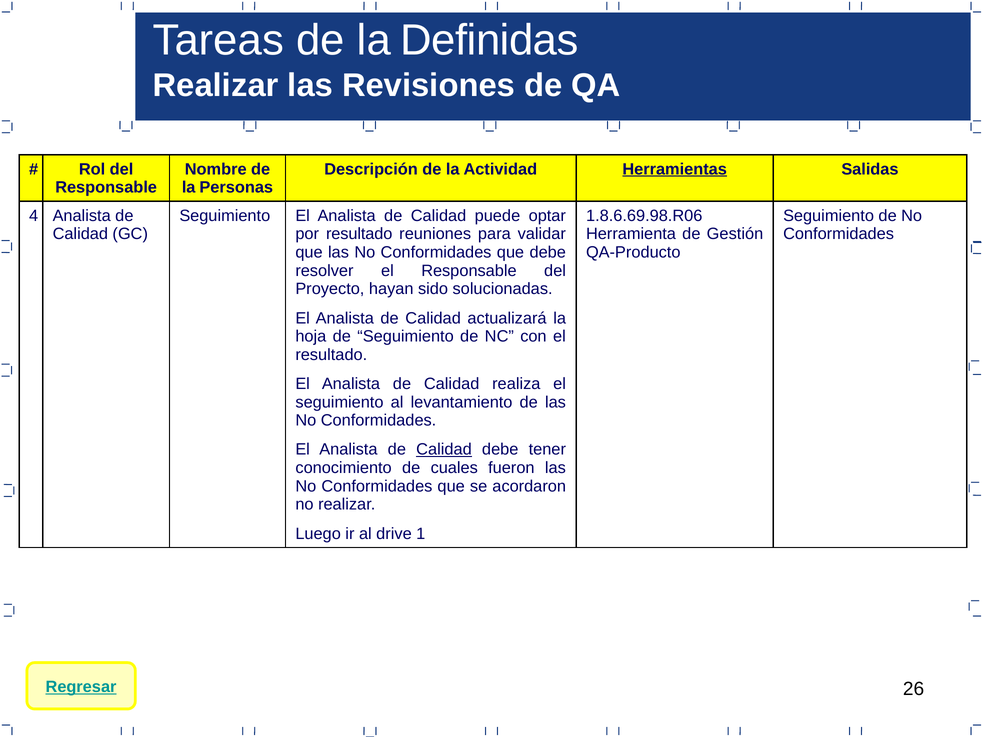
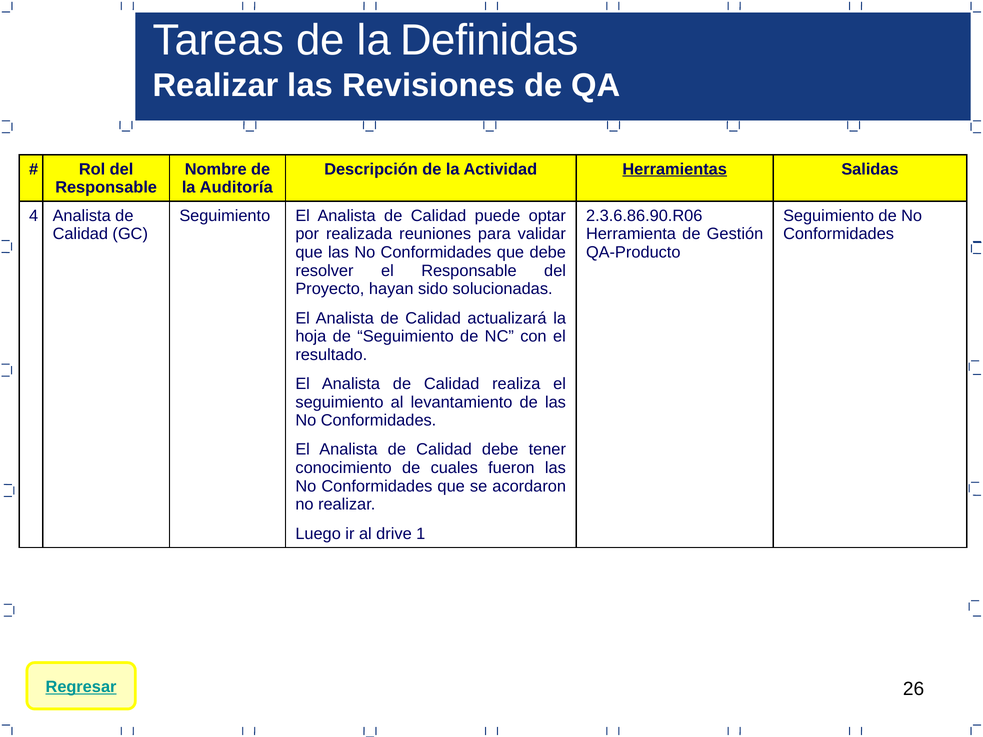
Personas: Personas -> Auditoría
1.8.6.69.98.R06: 1.8.6.69.98.R06 -> 2.3.6.86.90.R06
por resultado: resultado -> realizada
Calidad at (444, 450) underline: present -> none
